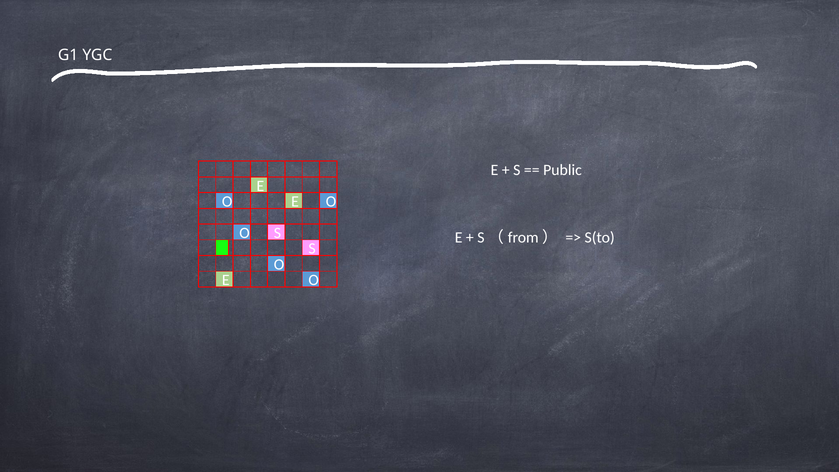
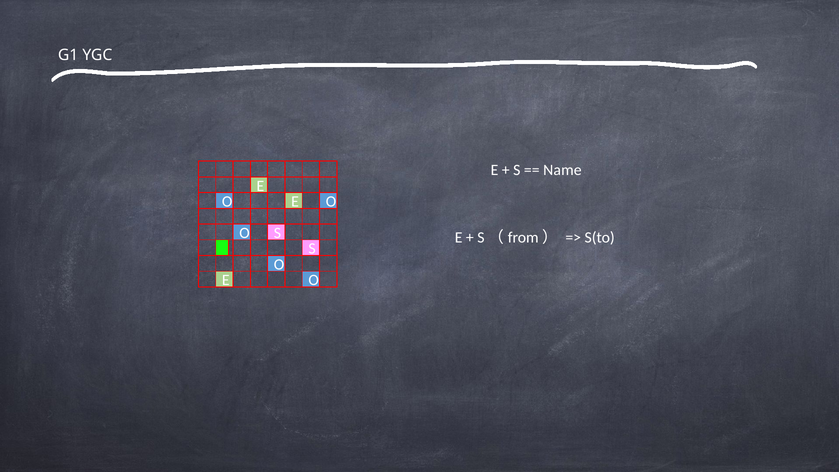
Public: Public -> Name
